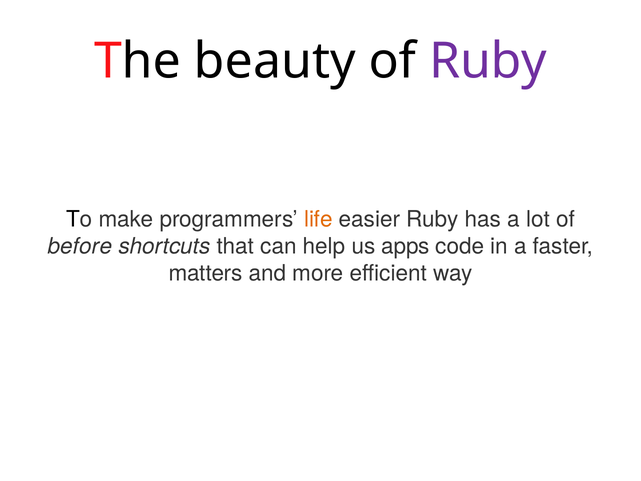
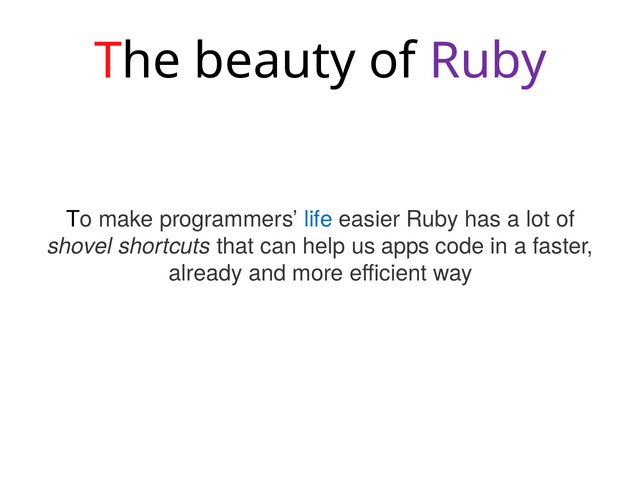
life colour: orange -> blue
before: before -> shovel
matters: matters -> already
